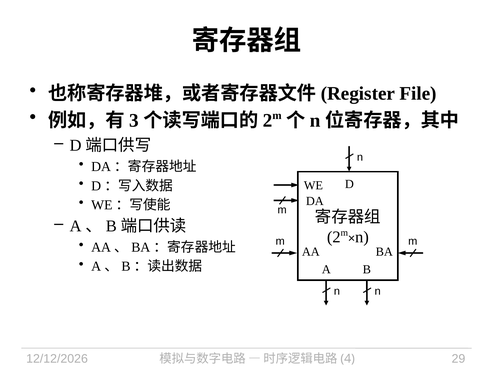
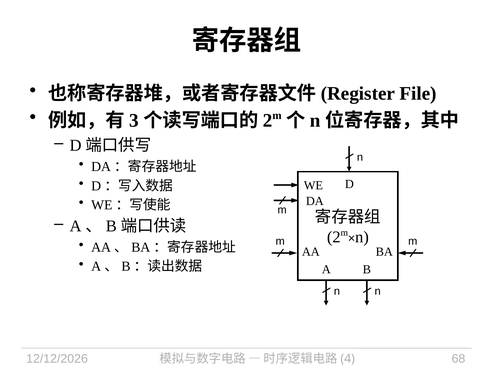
29: 29 -> 68
